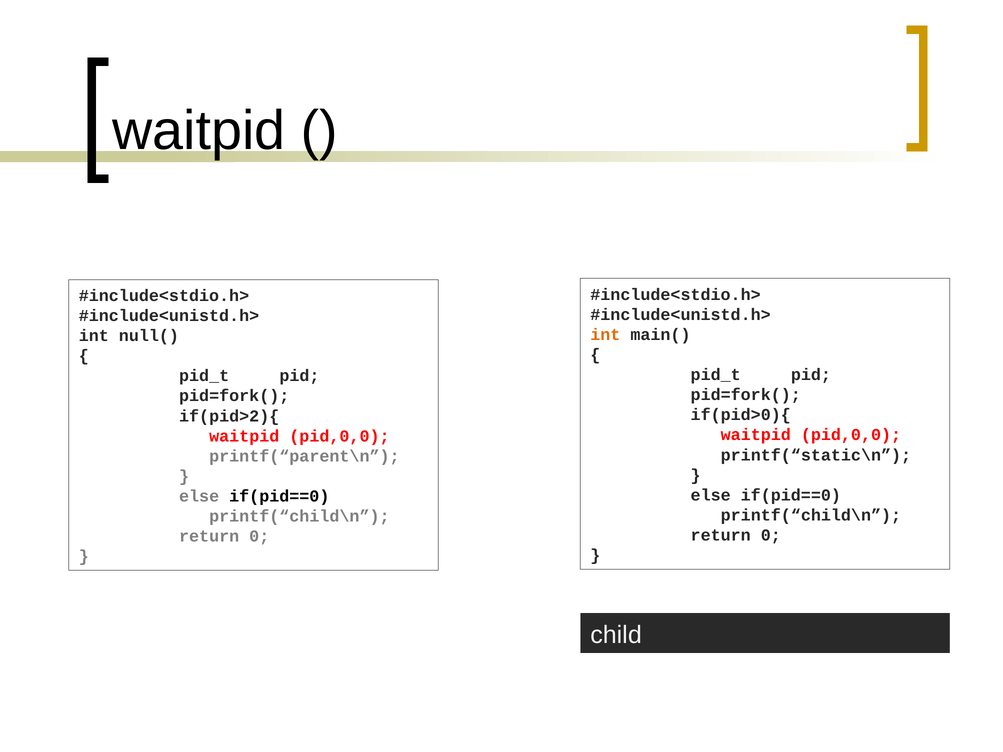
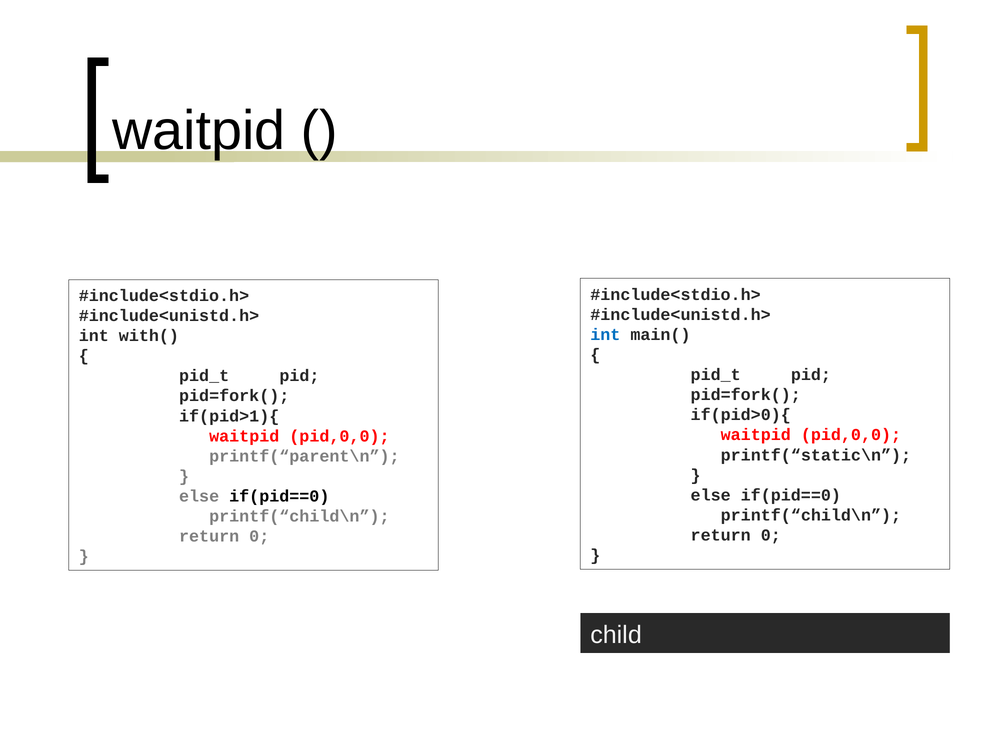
int at (605, 335) colour: orange -> blue
null(: null( -> with(
if(pid>2){: if(pid>2){ -> if(pid>1){
